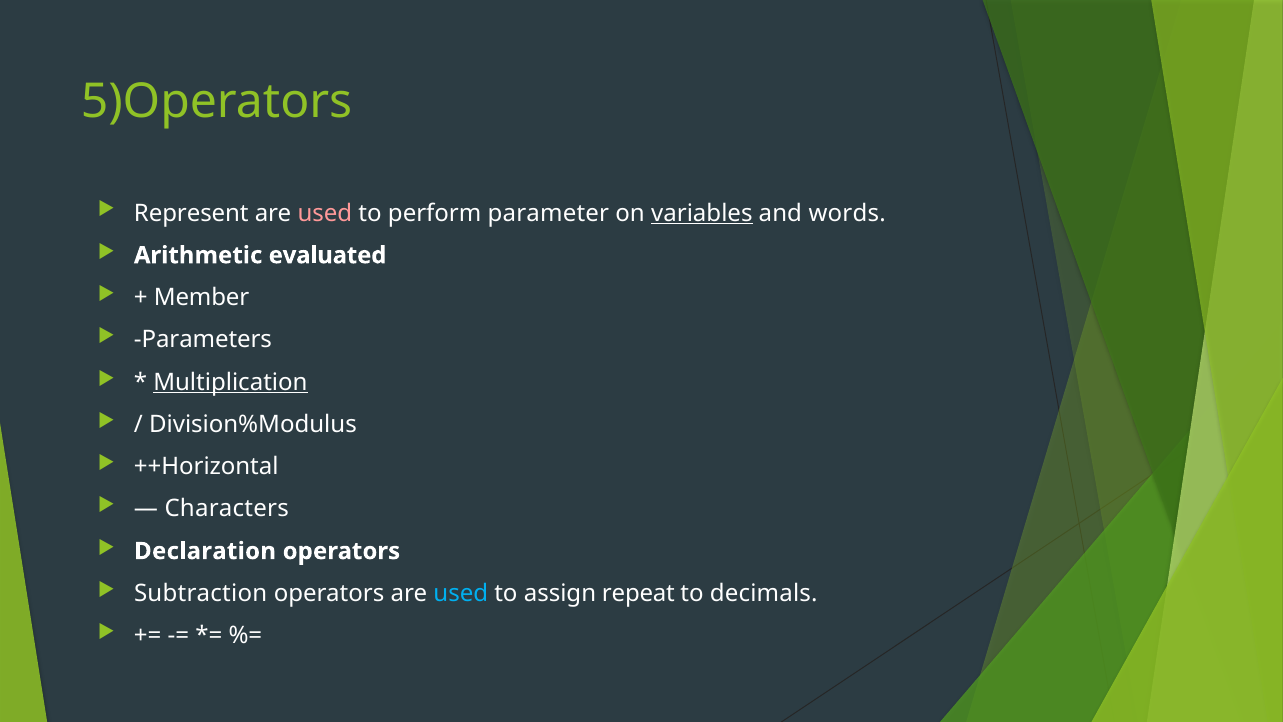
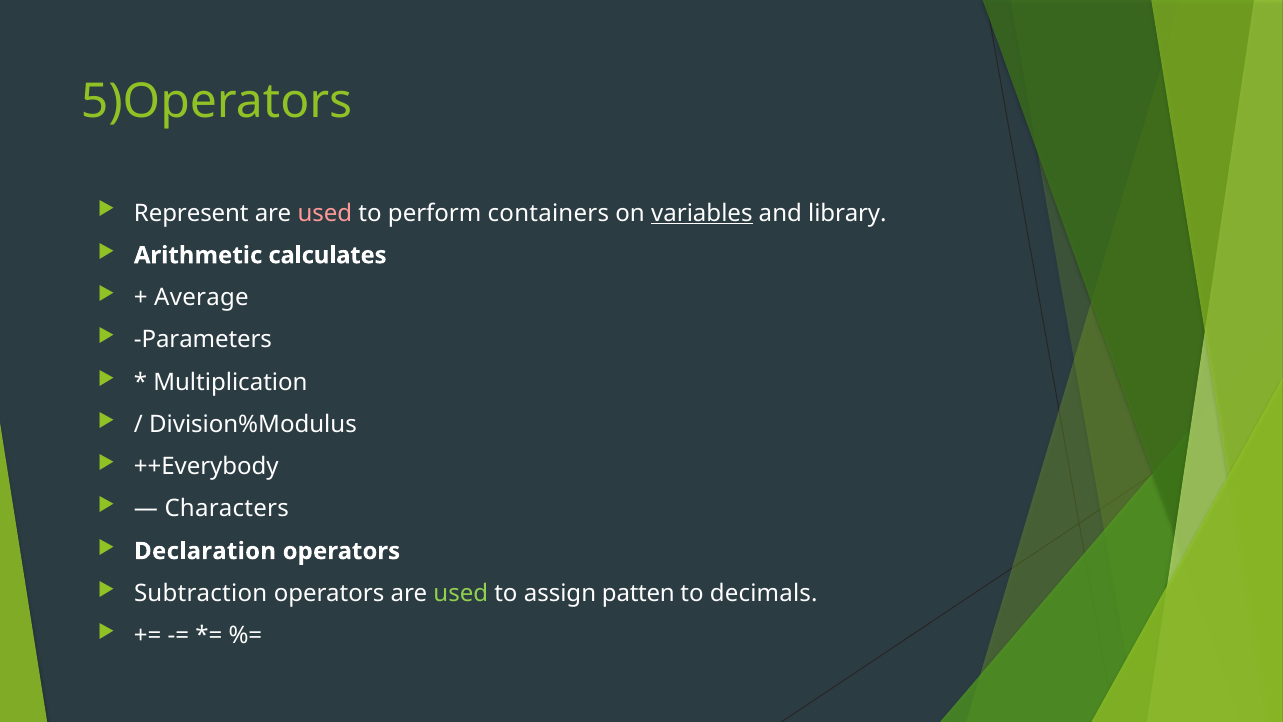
parameter: parameter -> containers
words: words -> library
evaluated: evaluated -> calculates
Member: Member -> Average
Multiplication underline: present -> none
++Horizontal: ++Horizontal -> ++Everybody
used at (461, 593) colour: light blue -> light green
repeat: repeat -> patten
